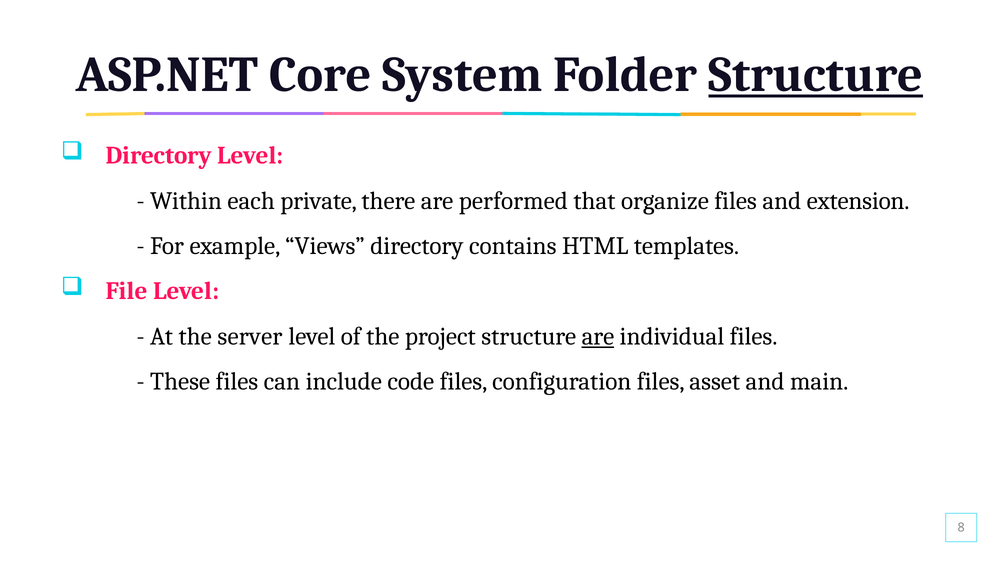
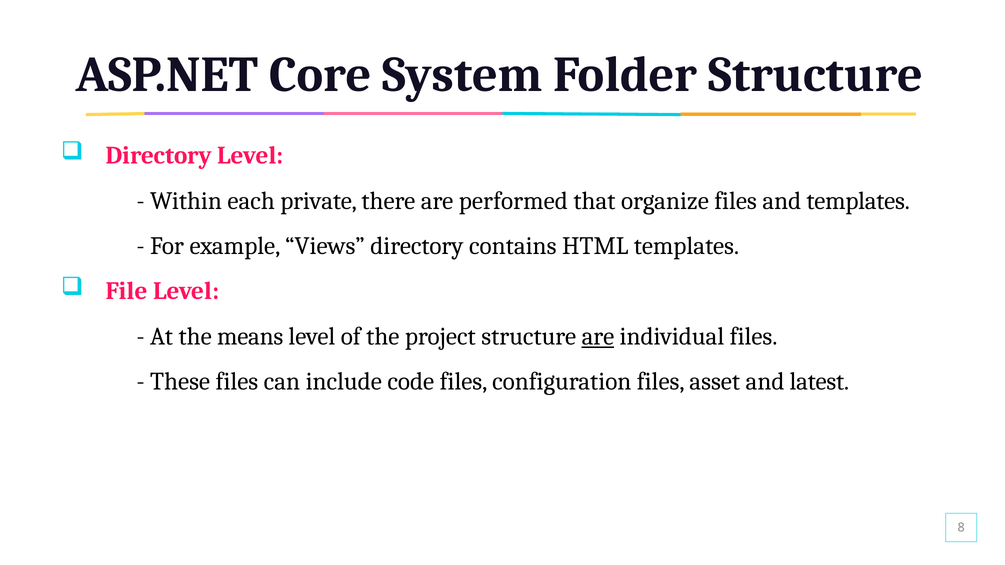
Structure at (816, 74) underline: present -> none
and extension: extension -> templates
server: server -> means
main: main -> latest
